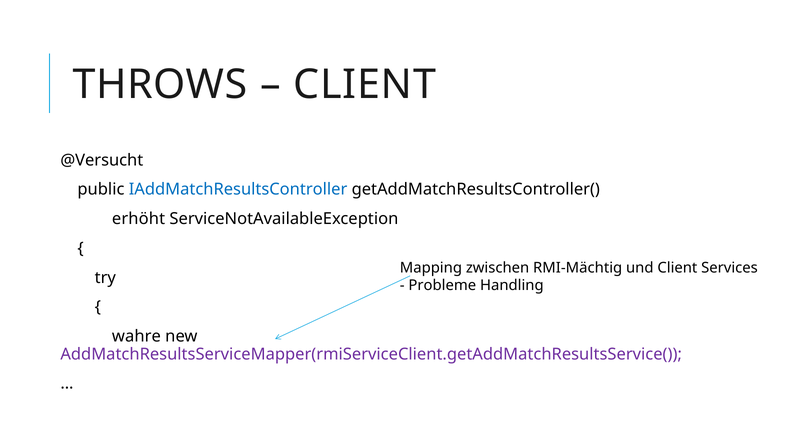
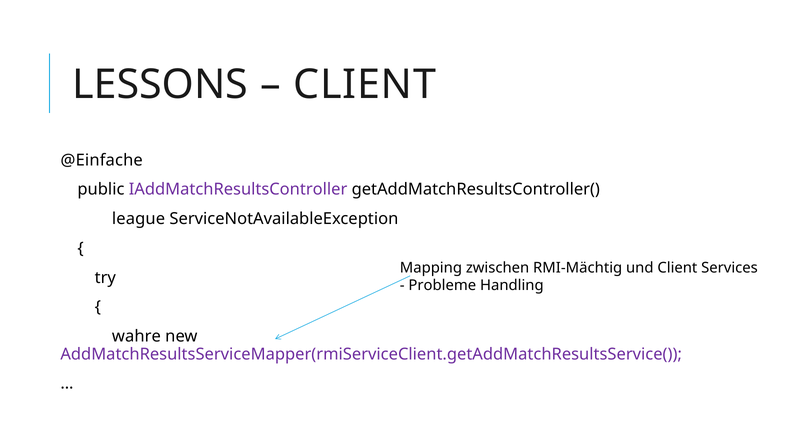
THROWS: THROWS -> LESSONS
@Versucht: @Versucht -> @Einfache
IAddMatchResultsController colour: blue -> purple
erhöht: erhöht -> league
